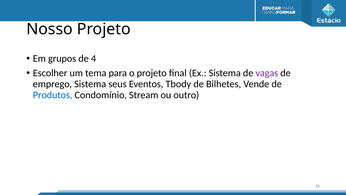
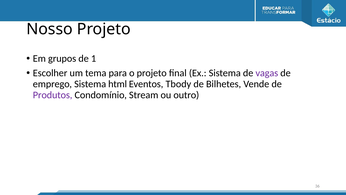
4: 4 -> 1
seus: seus -> html
Produtos colour: blue -> purple
